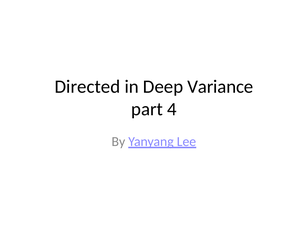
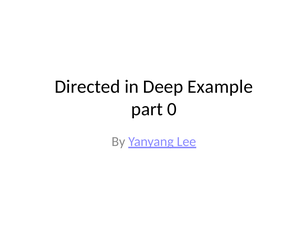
Variance: Variance -> Example
4: 4 -> 0
